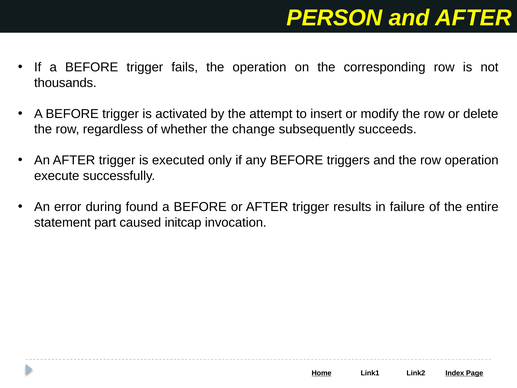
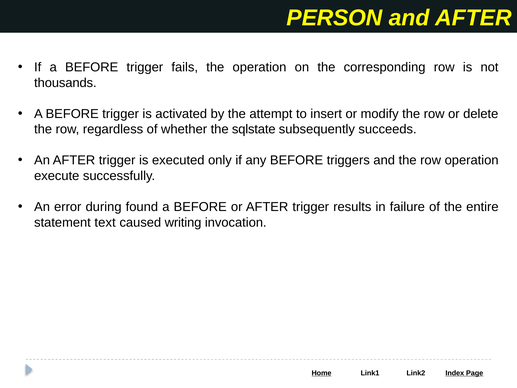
change: change -> sqlstate
part: part -> text
initcap: initcap -> writing
